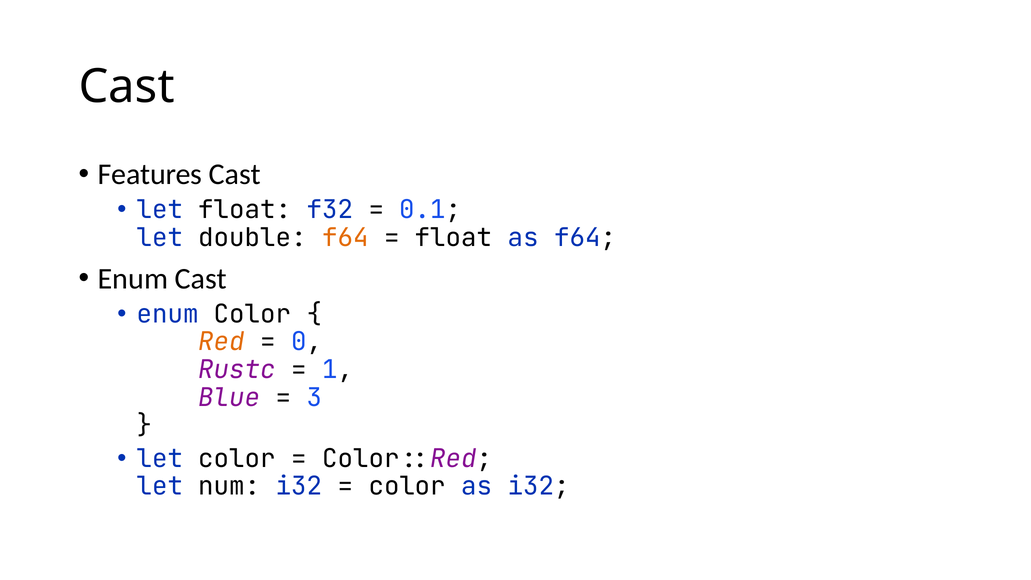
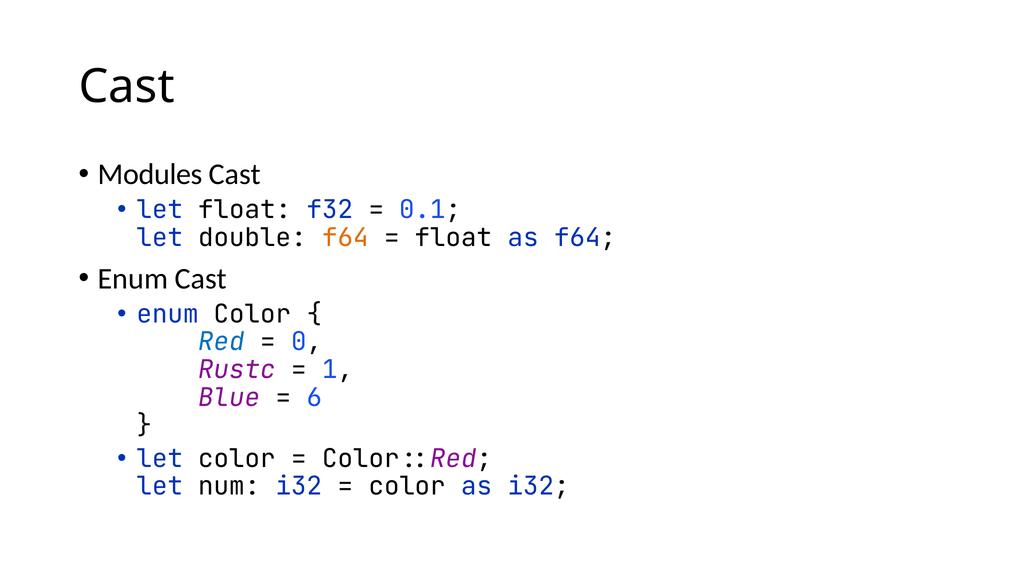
Features: Features -> Modules
Red colour: orange -> blue
3: 3 -> 6
